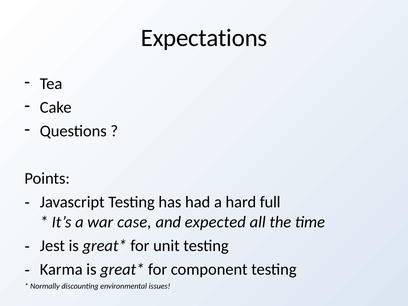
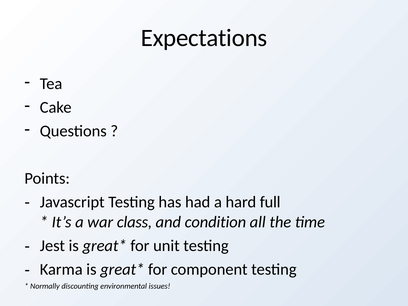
case: case -> class
expected: expected -> condition
